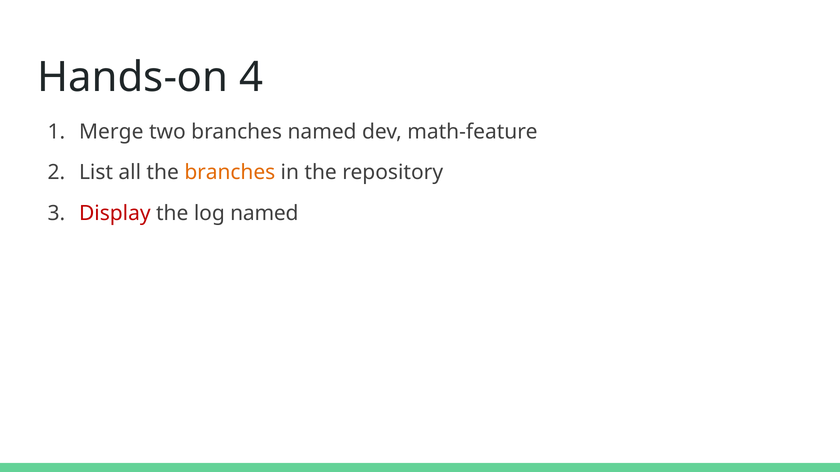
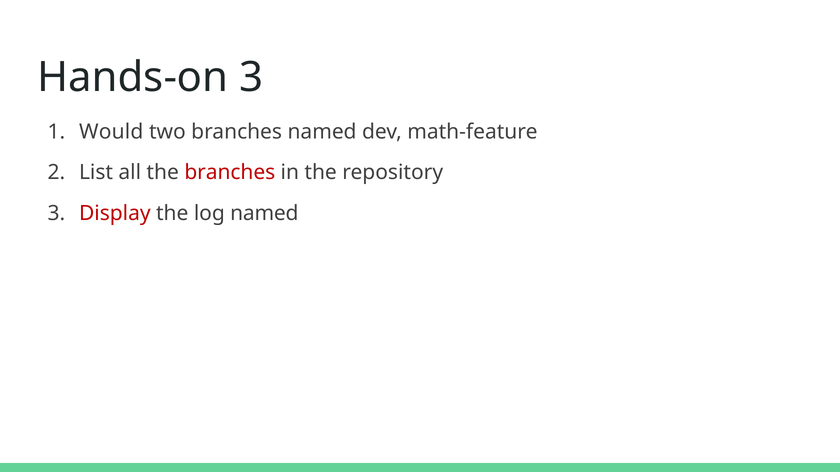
Hands-on 4: 4 -> 3
Merge: Merge -> Would
branches at (230, 173) colour: orange -> red
